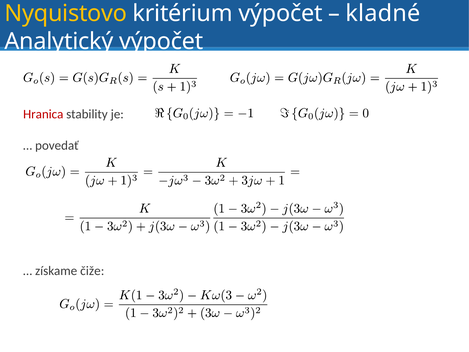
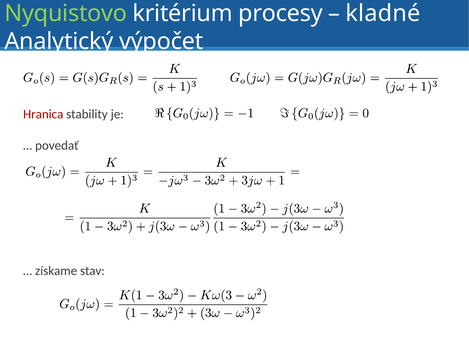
Nyquistovo colour: yellow -> light green
kritérium výpočet: výpočet -> procesy
čiže: čiže -> stav
